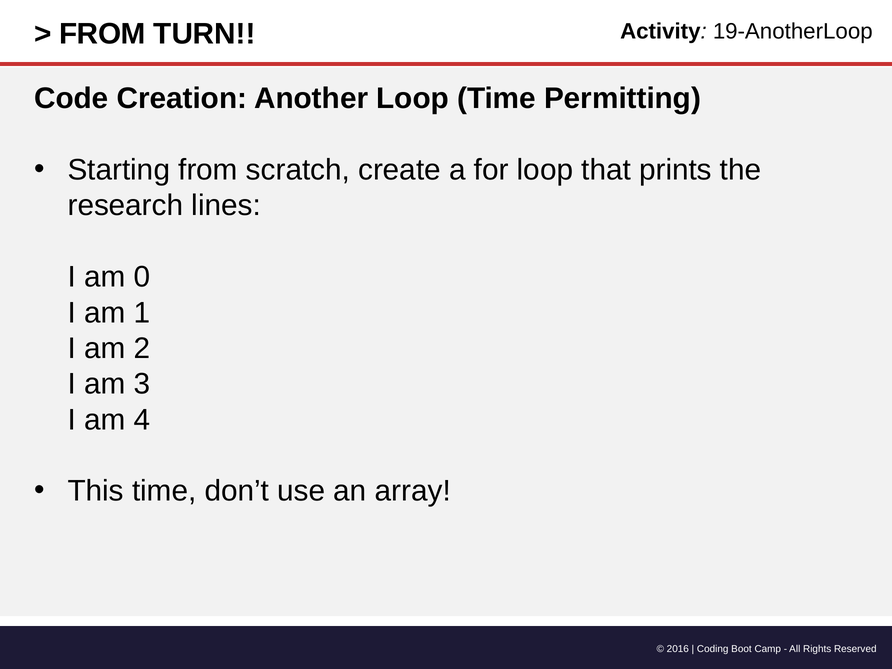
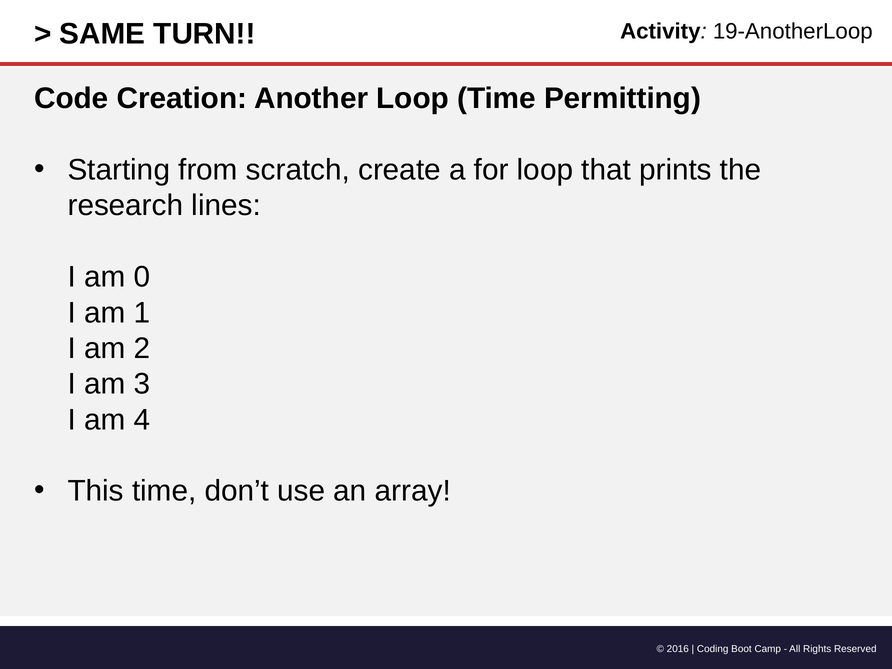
FROM at (102, 34): FROM -> SAME
